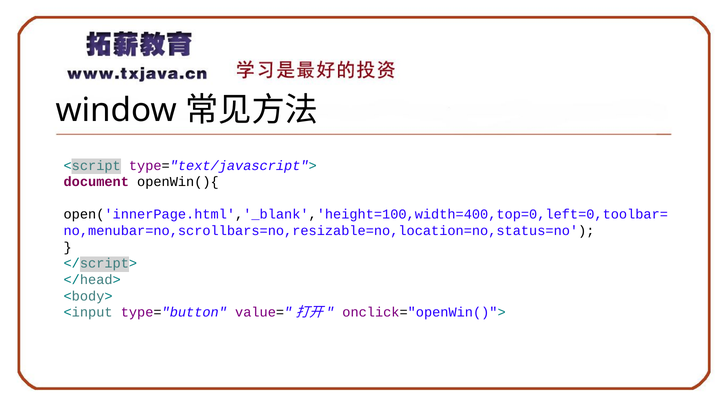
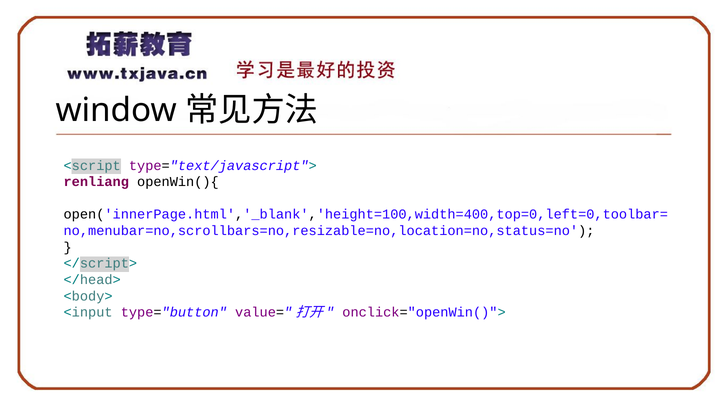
document: document -> renliang
